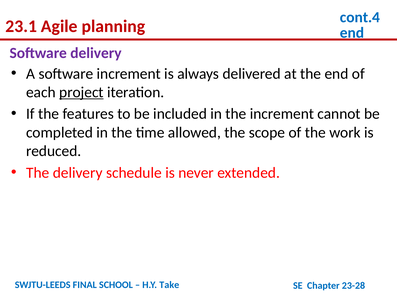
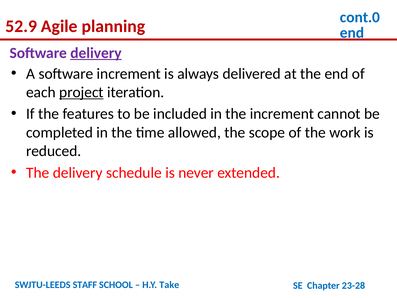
cont.4: cont.4 -> cont.0
23.1: 23.1 -> 52.9
delivery at (96, 53) underline: none -> present
FINAL: FINAL -> STAFF
